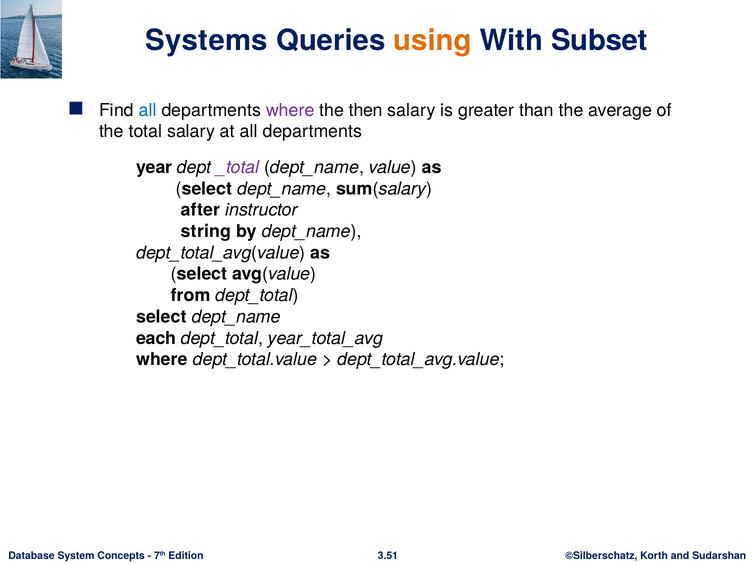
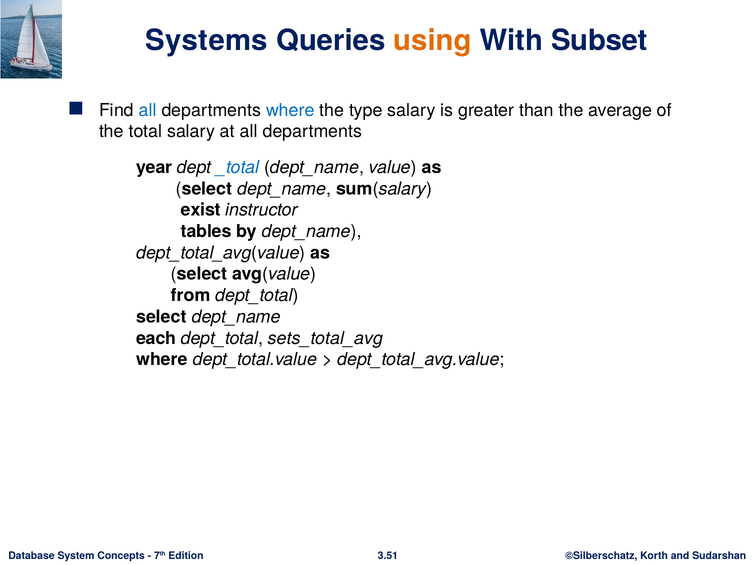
where at (290, 110) colour: purple -> blue
then: then -> type
_total colour: purple -> blue
after: after -> exist
string: string -> tables
year_total_avg: year_total_avg -> sets_total_avg
